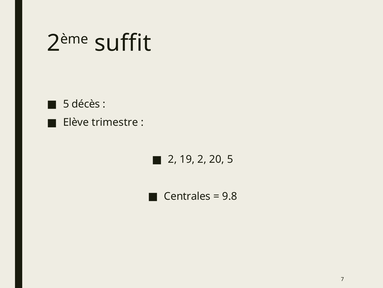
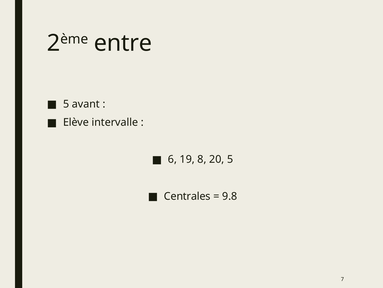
suffit: suffit -> entre
décès: décès -> avant
trimestre: trimestre -> intervalle
2 at (172, 159): 2 -> 6
19 2: 2 -> 8
